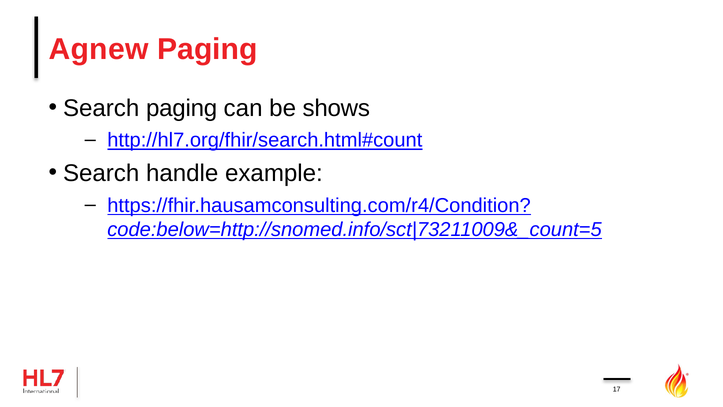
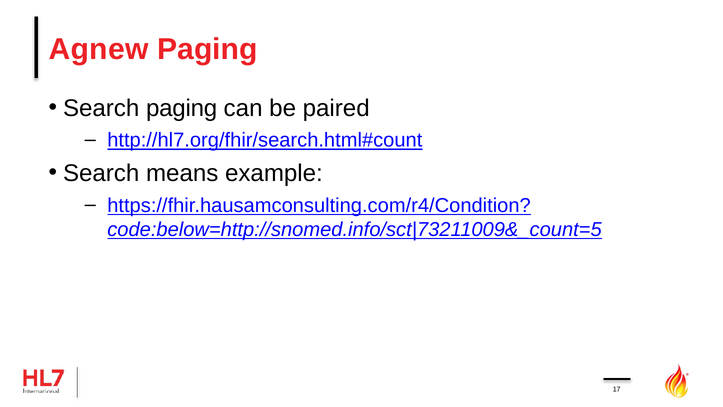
shows: shows -> paired
handle: handle -> means
